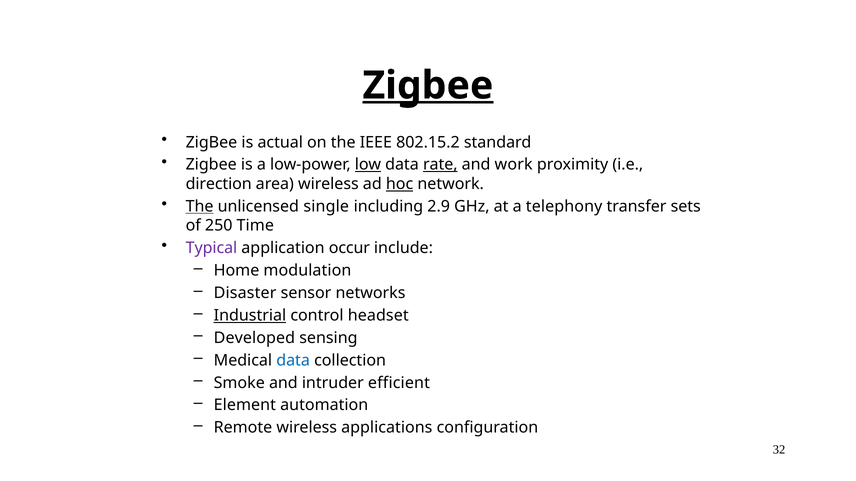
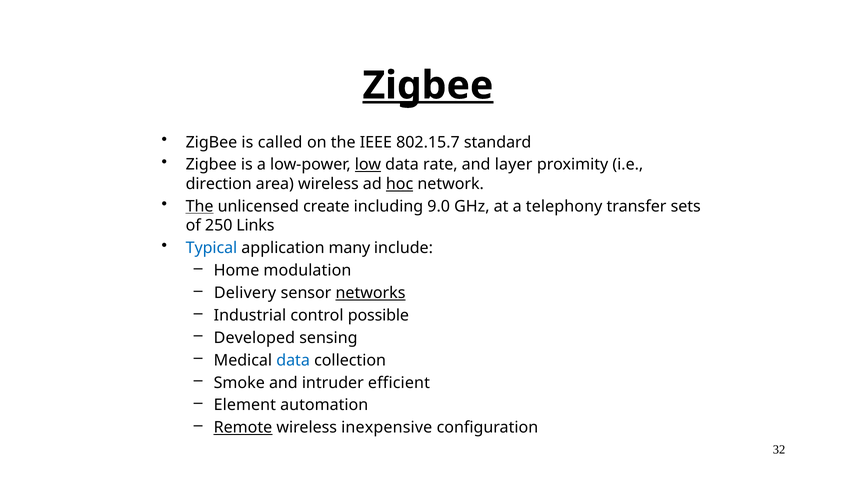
actual: actual -> called
802.15.2: 802.15.2 -> 802.15.7
rate underline: present -> none
work: work -> layer
single: single -> create
2.9: 2.9 -> 9.0
Time: Time -> Links
Typical colour: purple -> blue
occur: occur -> many
Disaster: Disaster -> Delivery
networks underline: none -> present
Industrial underline: present -> none
headset: headset -> possible
Remote underline: none -> present
applications: applications -> inexpensive
